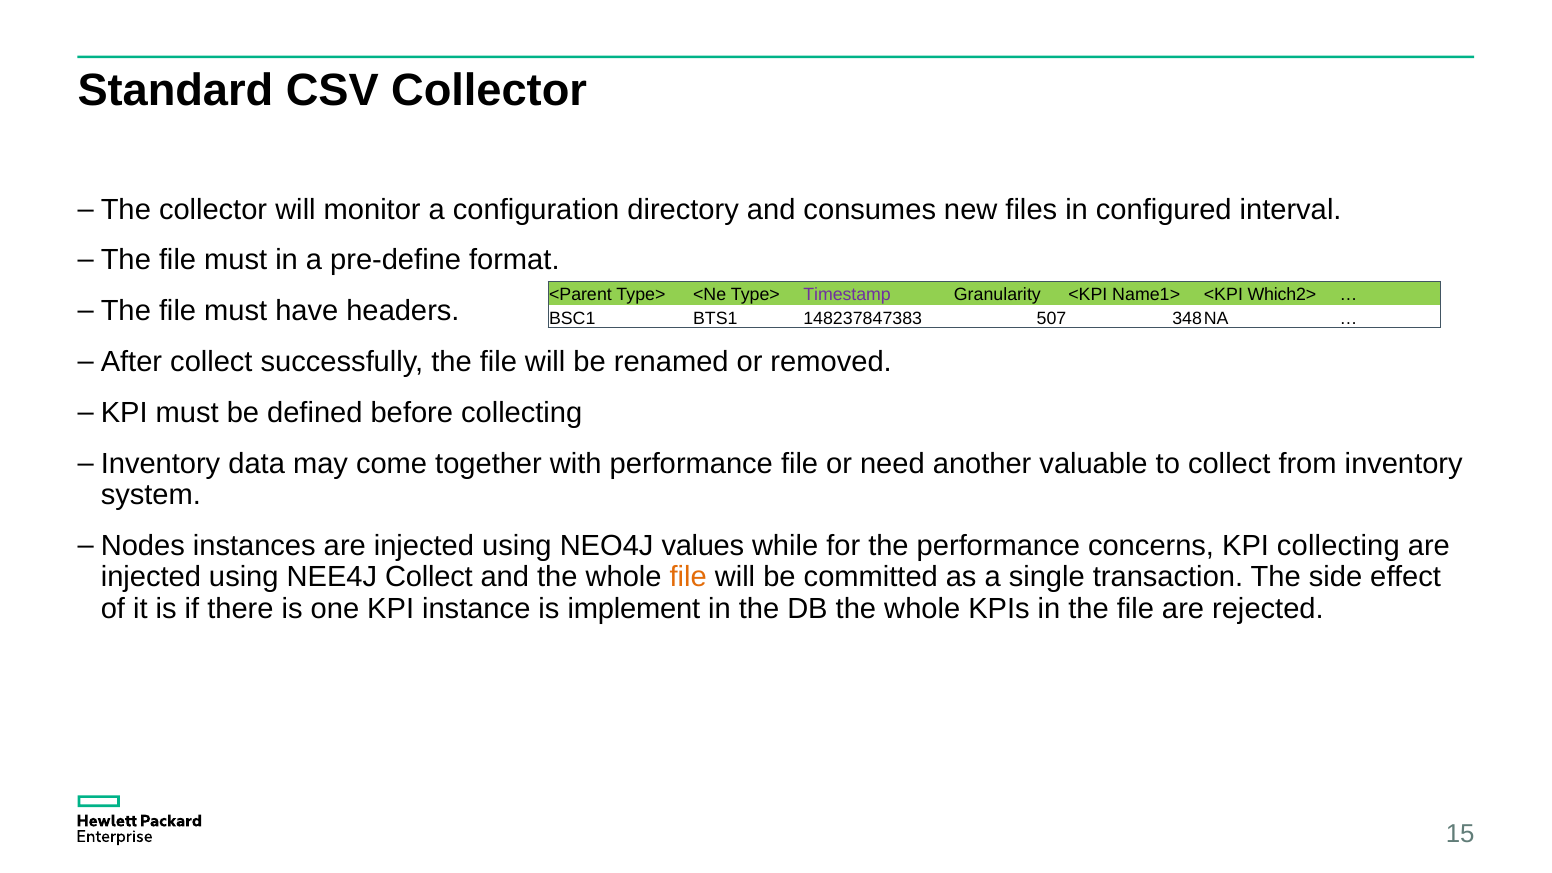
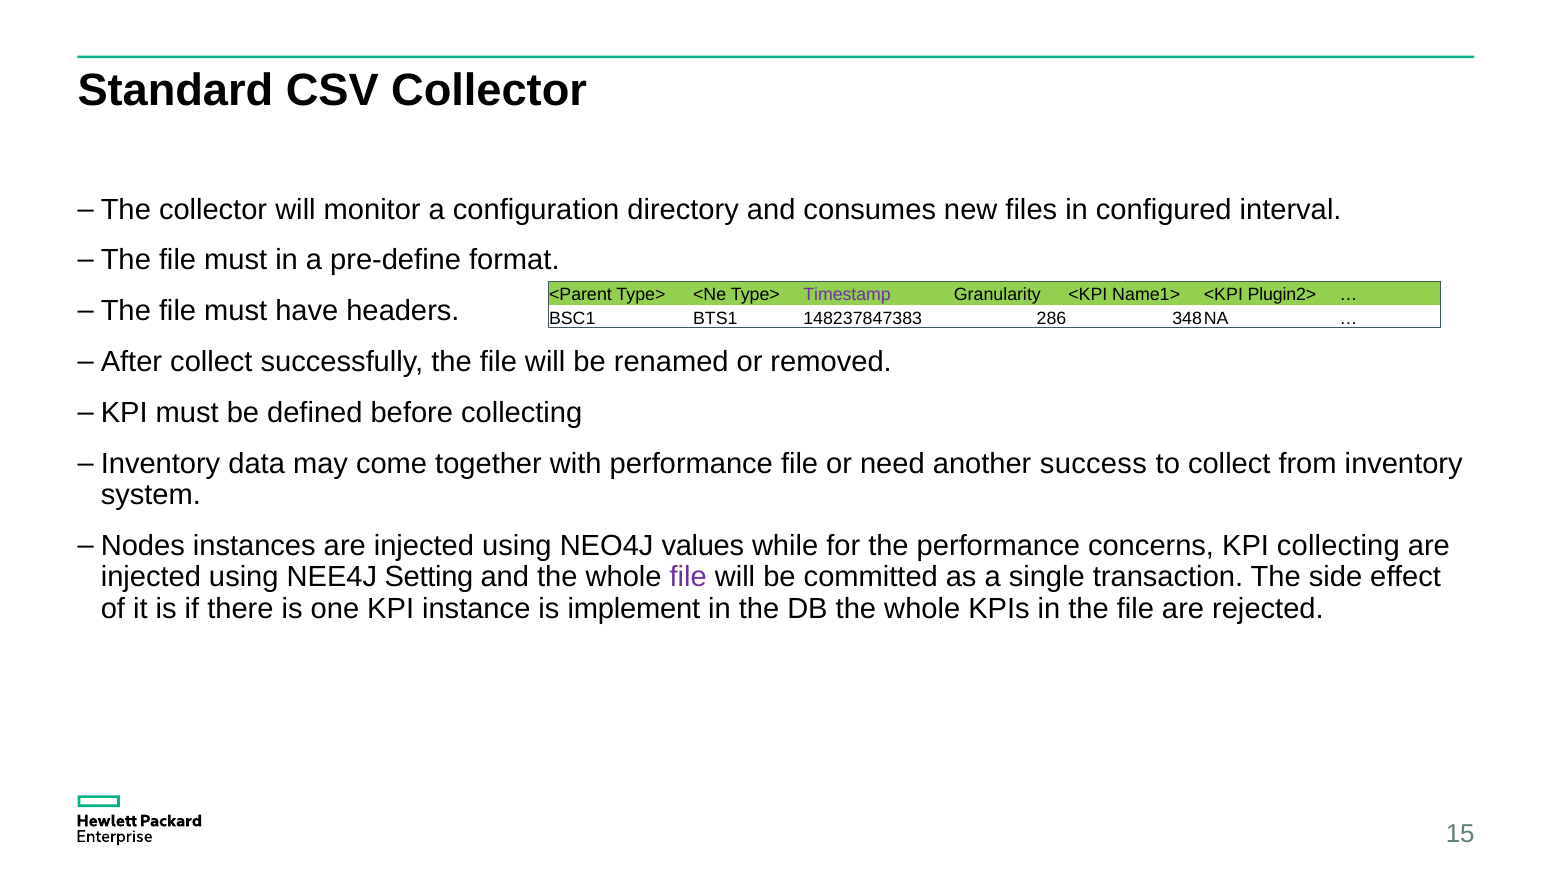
Which2>: Which2> -> Plugin2>
507: 507 -> 286
valuable: valuable -> success
NEE4J Collect: Collect -> Setting
file at (688, 577) colour: orange -> purple
